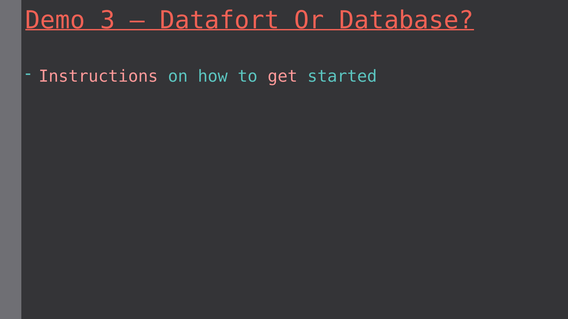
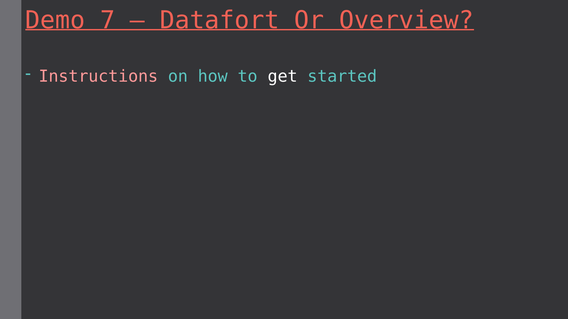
3: 3 -> 7
Database: Database -> Overview
get colour: pink -> white
